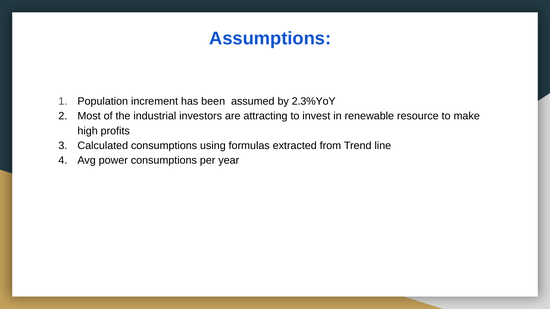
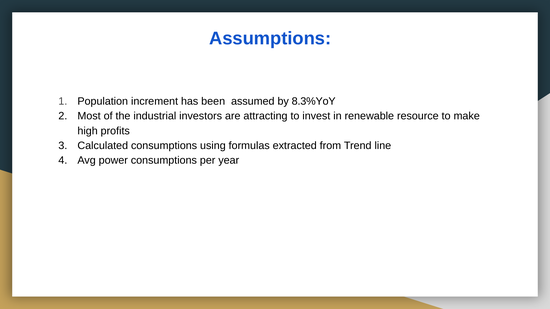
2.3%YoY: 2.3%YoY -> 8.3%YoY
